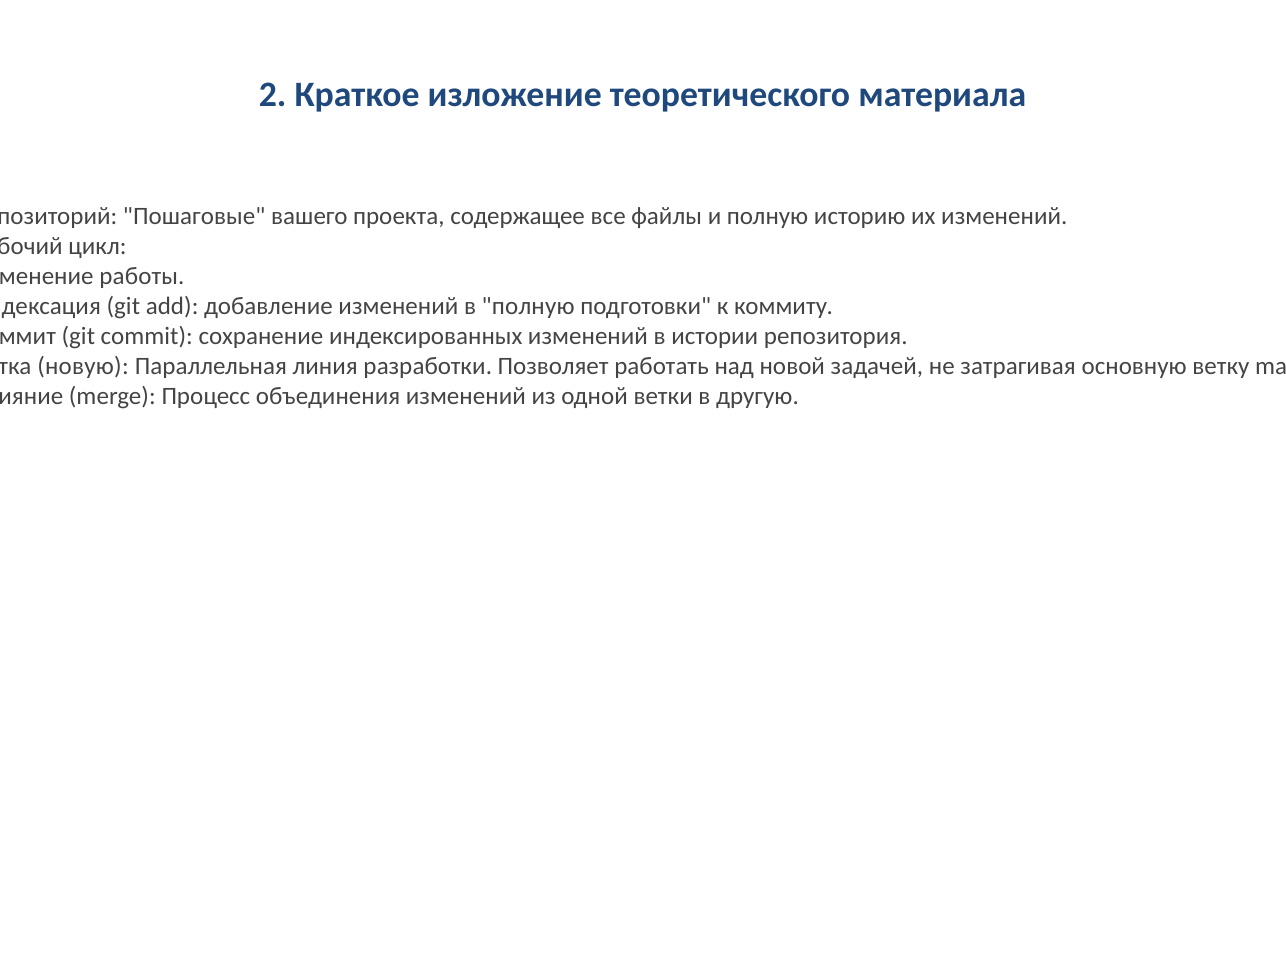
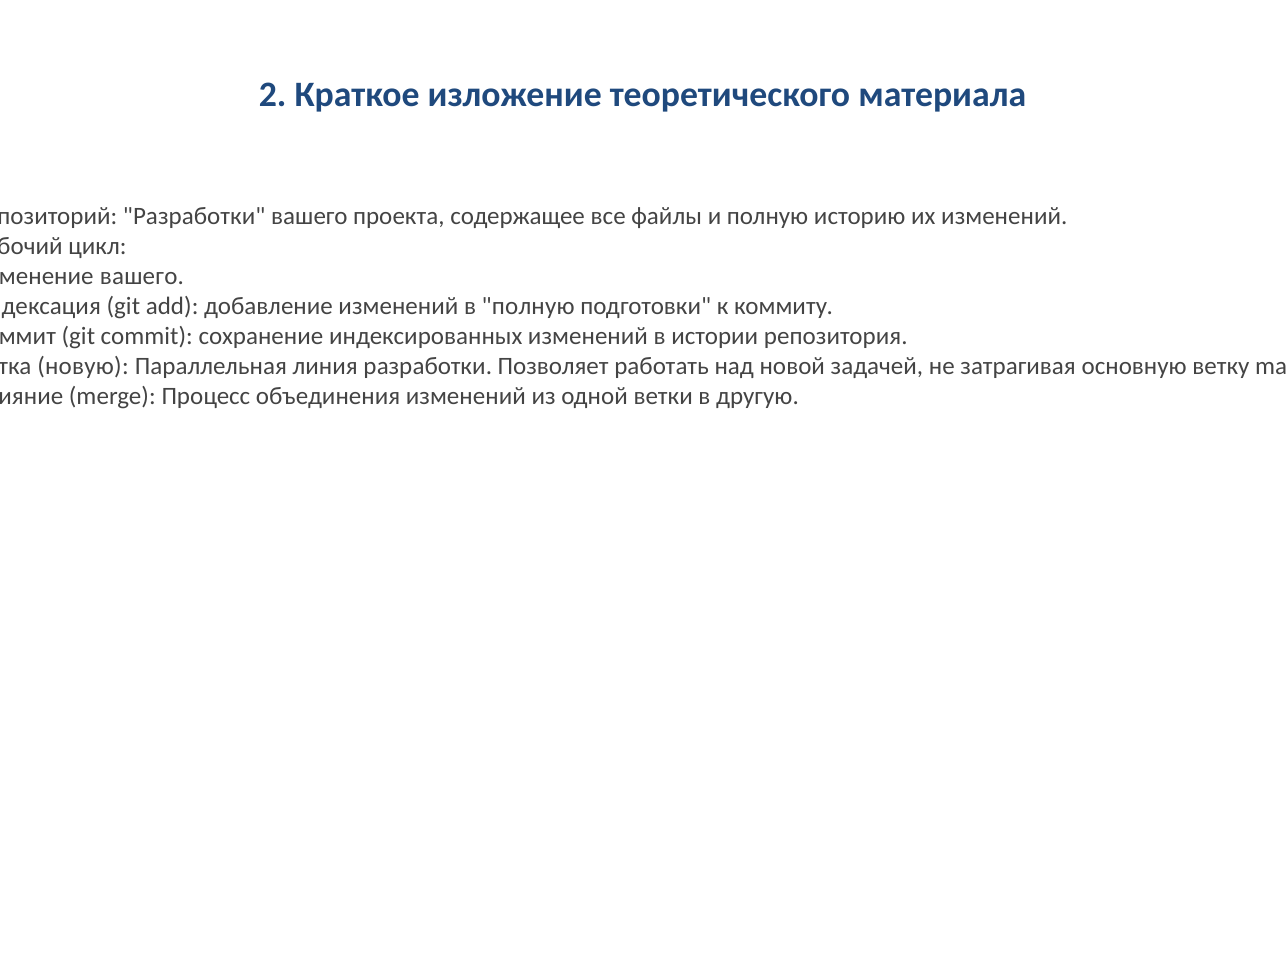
Пошаговые at (194, 216): Пошаговые -> Разработки
работы at (142, 276): работы -> вашего
